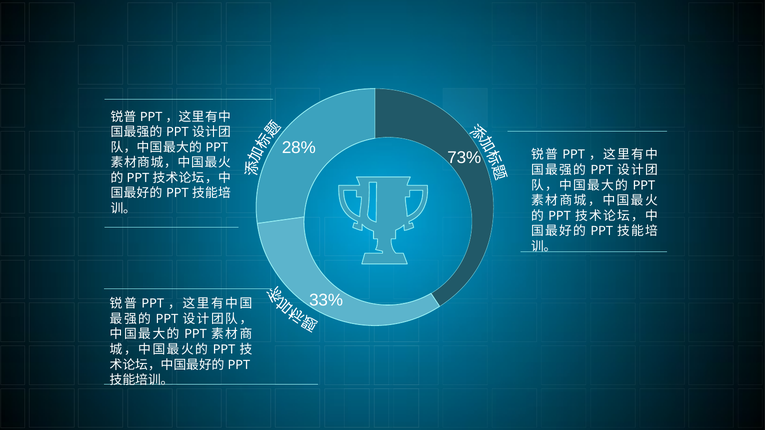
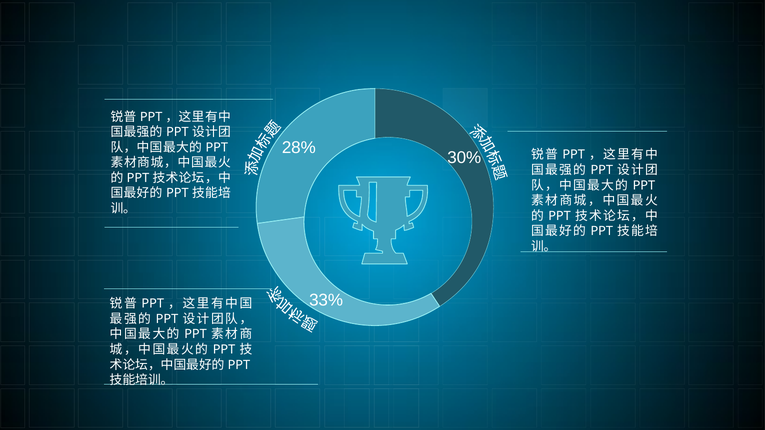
73%: 73% -> 30%
